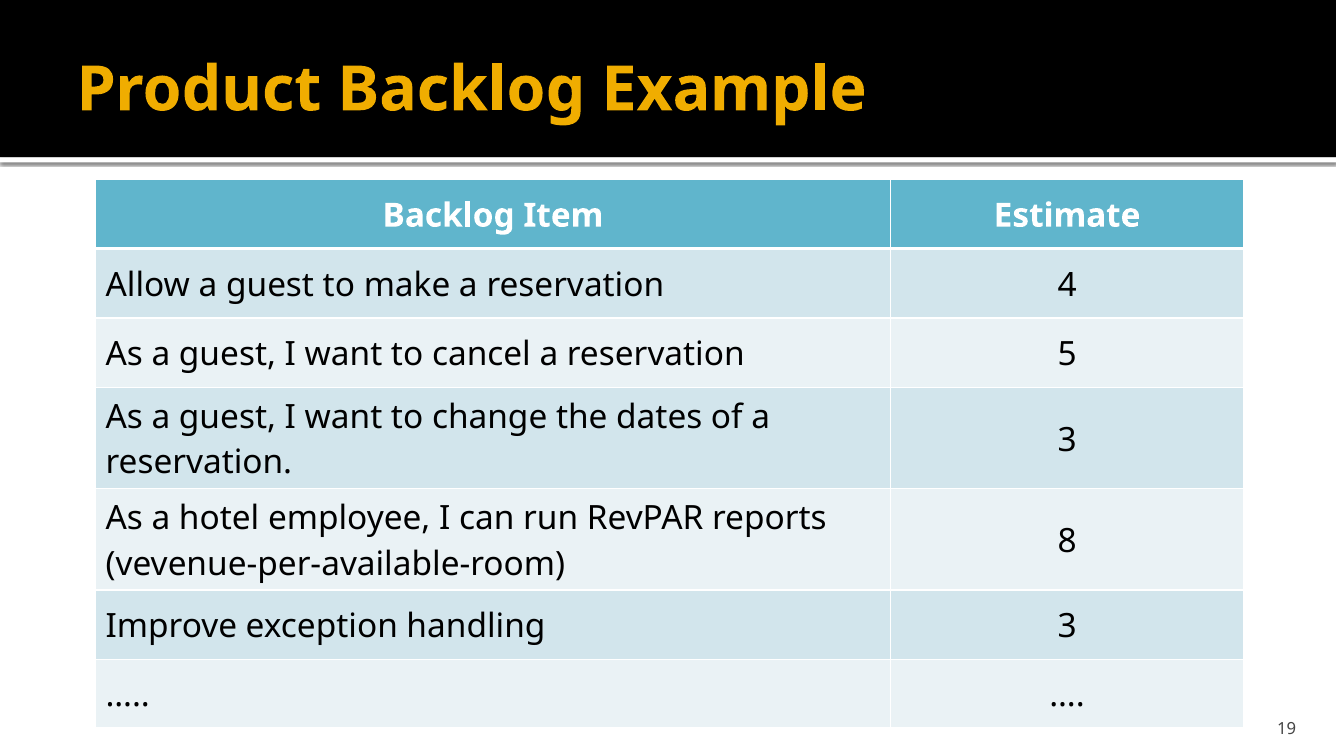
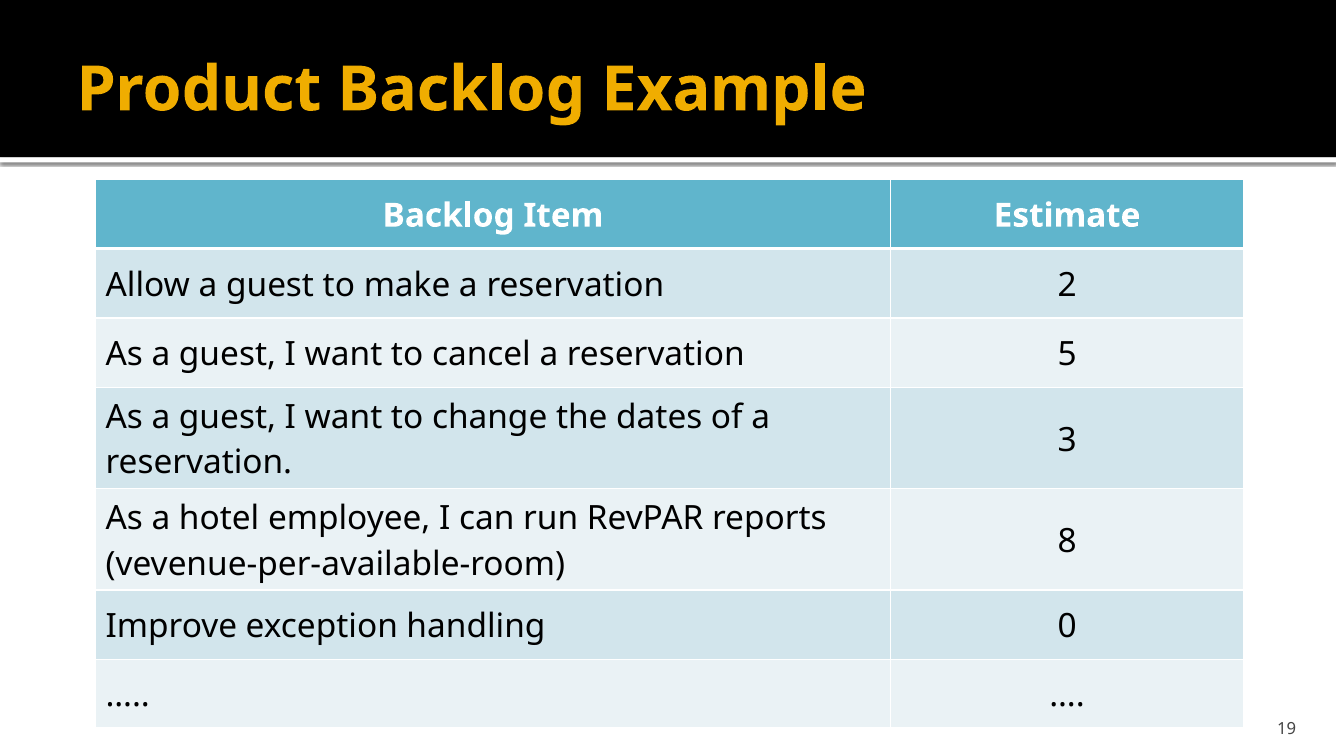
4: 4 -> 2
handling 3: 3 -> 0
